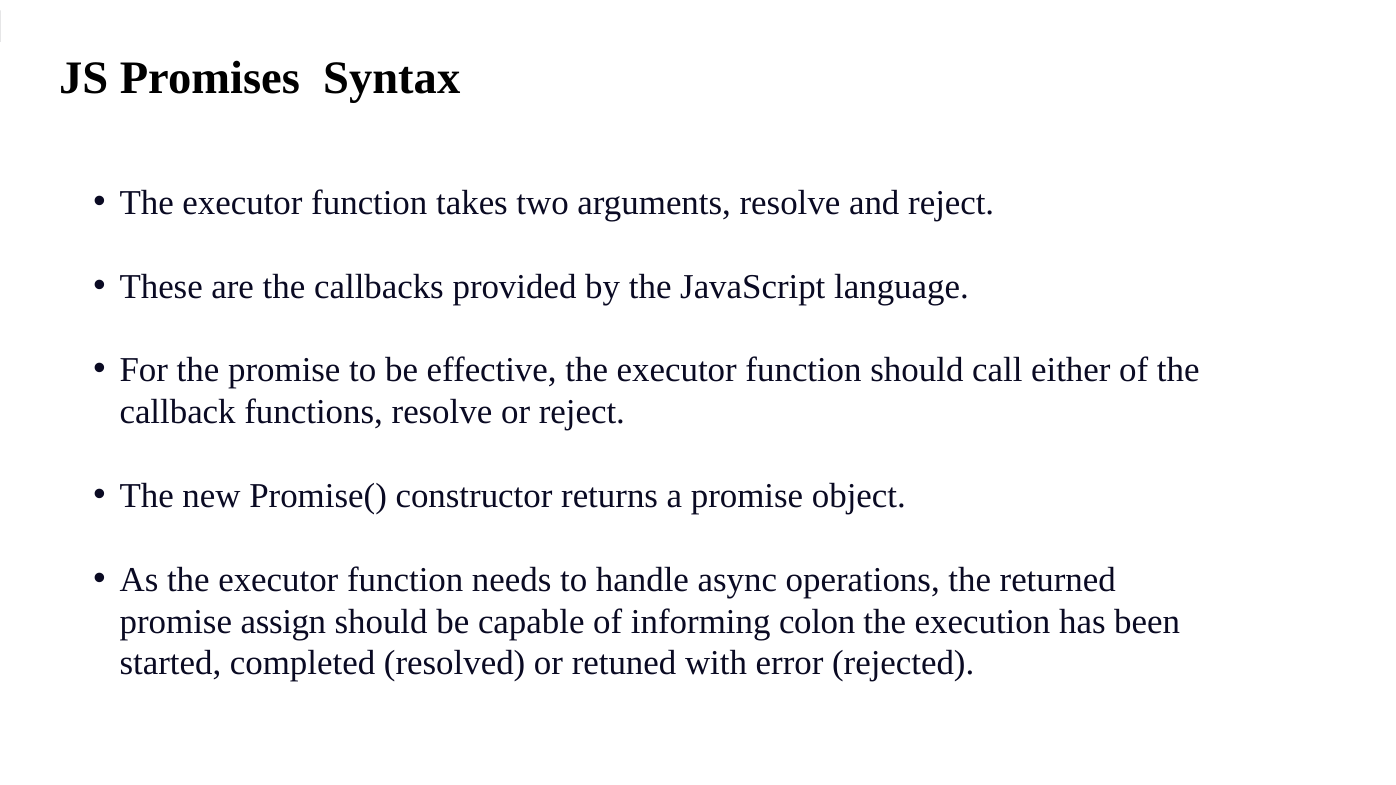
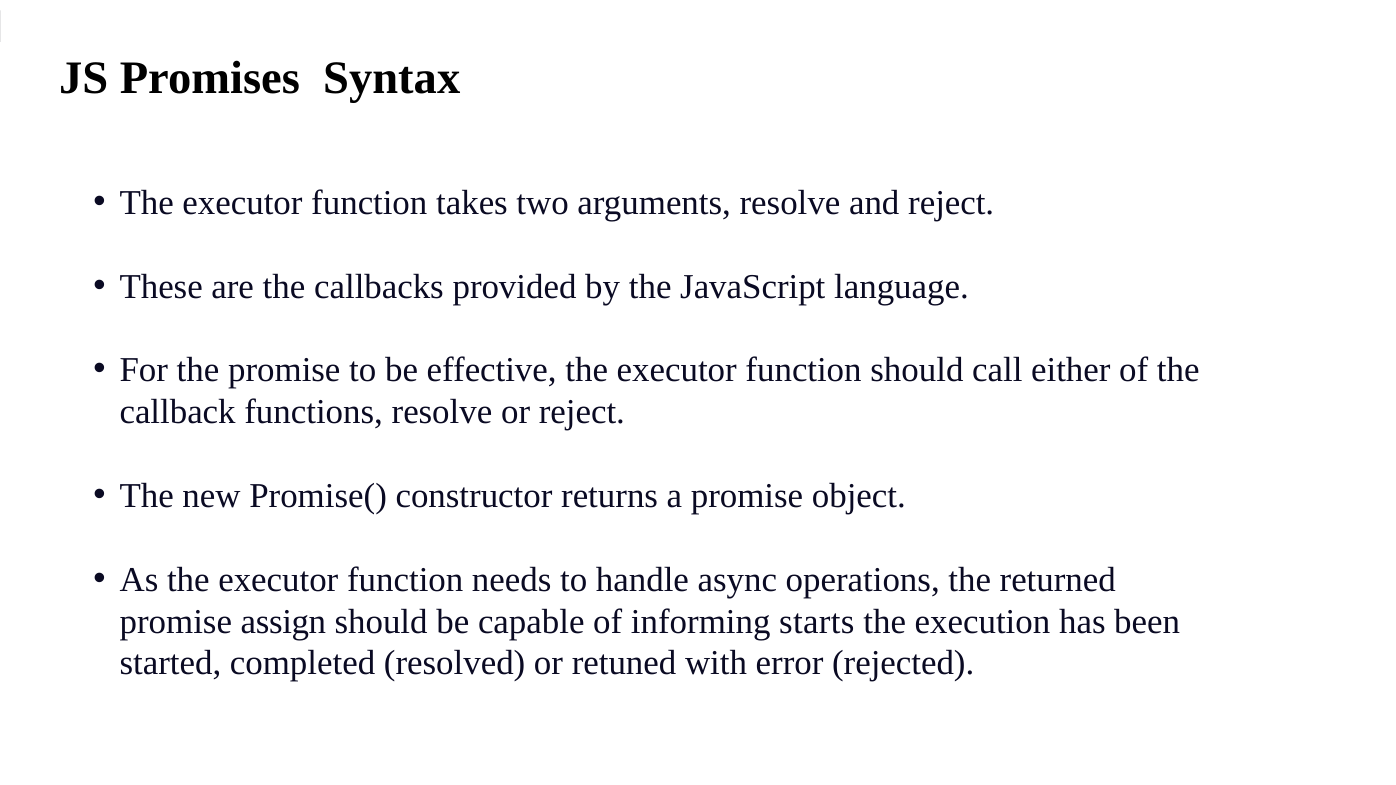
colon: colon -> starts
